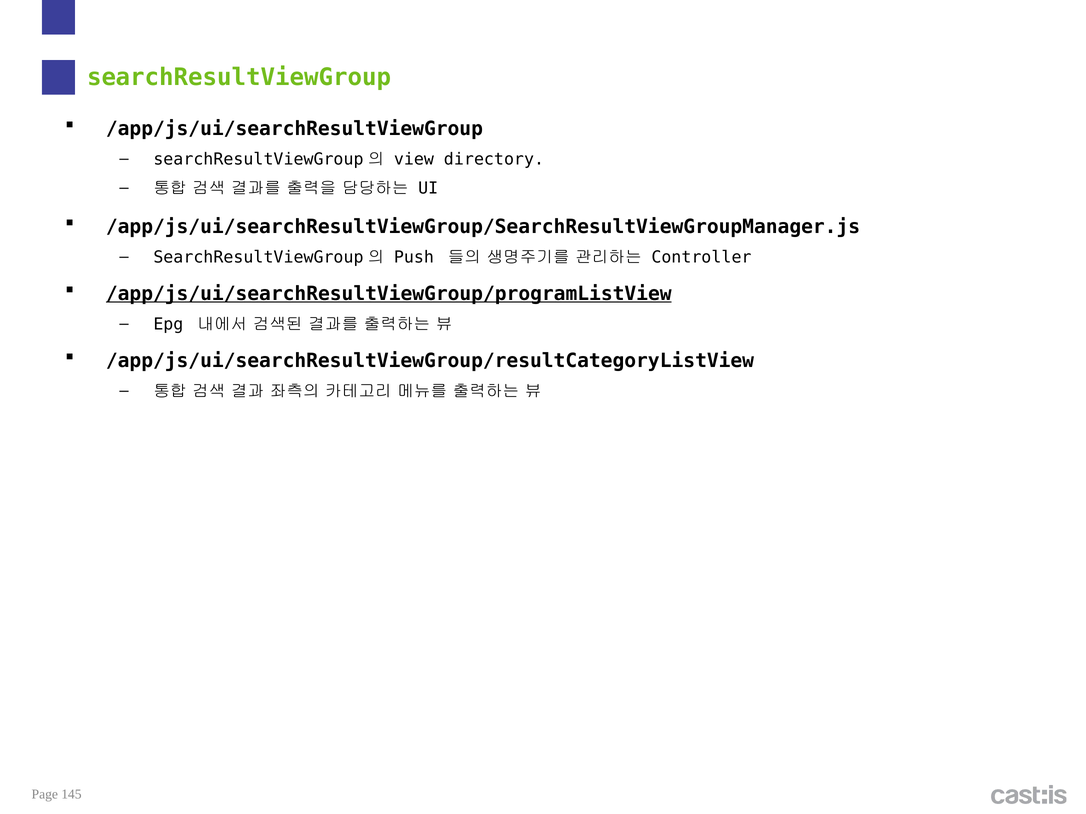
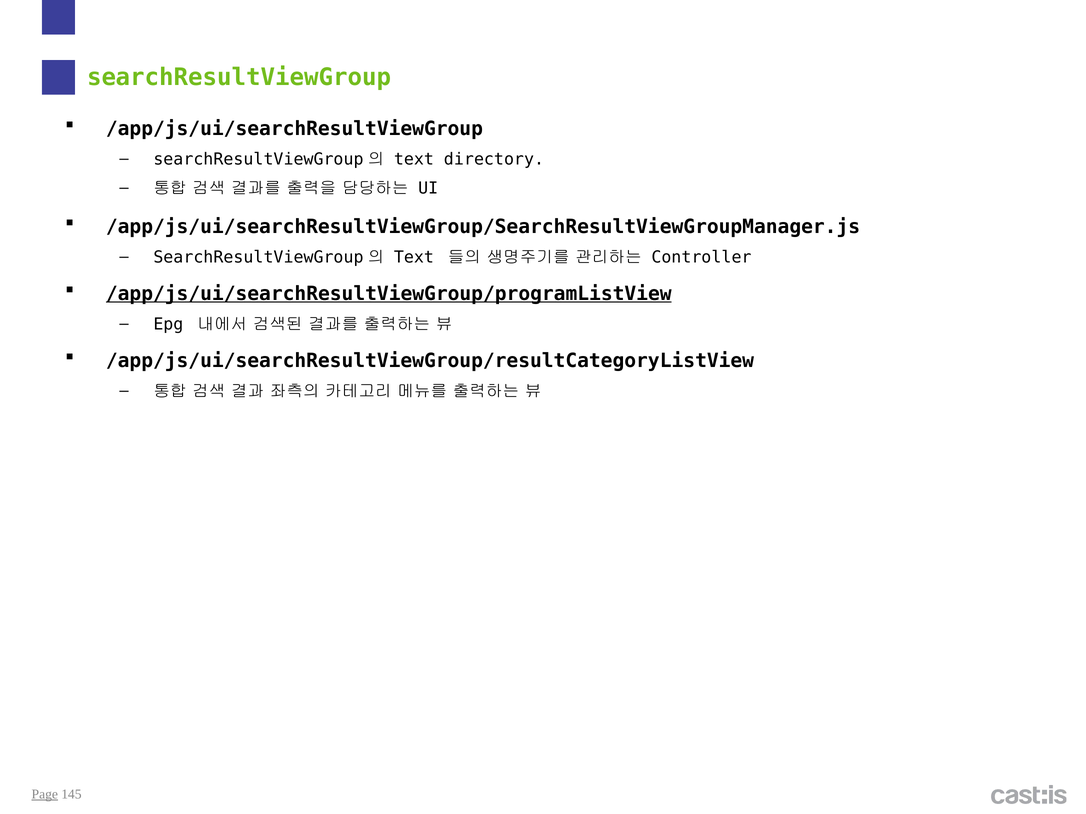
view at (414, 159): view -> text
Push at (414, 257): Push -> Text
Page underline: none -> present
